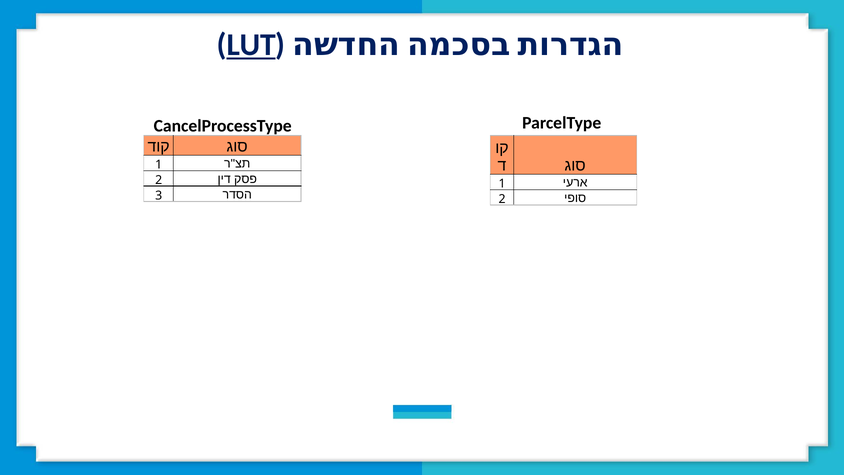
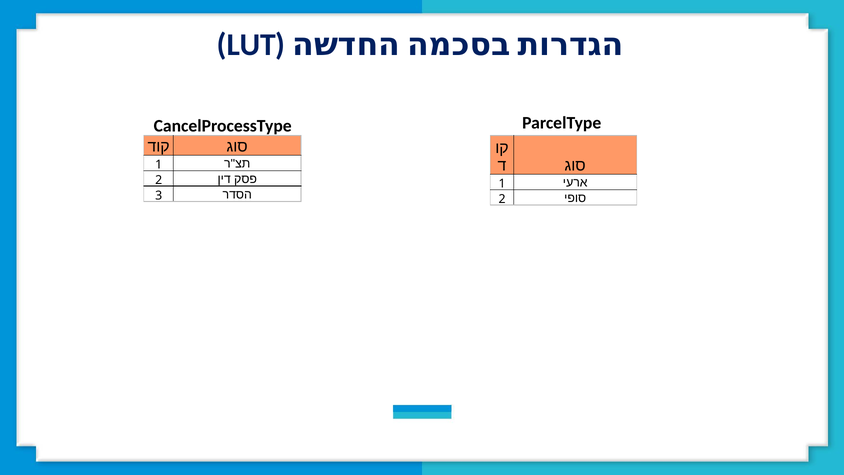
LUT underline: present -> none
